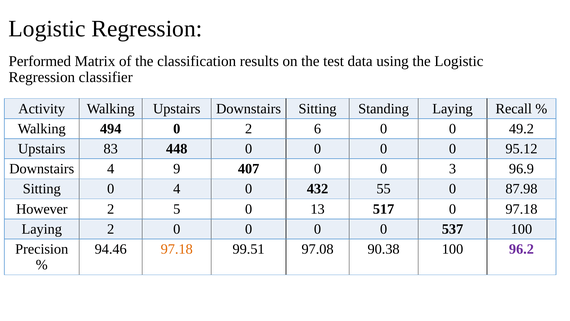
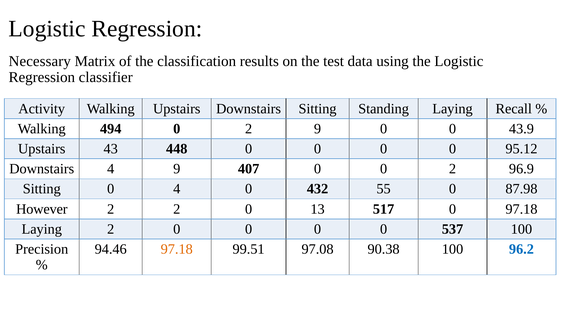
Performed: Performed -> Necessary
2 6: 6 -> 9
49.2: 49.2 -> 43.9
83: 83 -> 43
0 0 3: 3 -> 2
2 5: 5 -> 2
96.2 colour: purple -> blue
